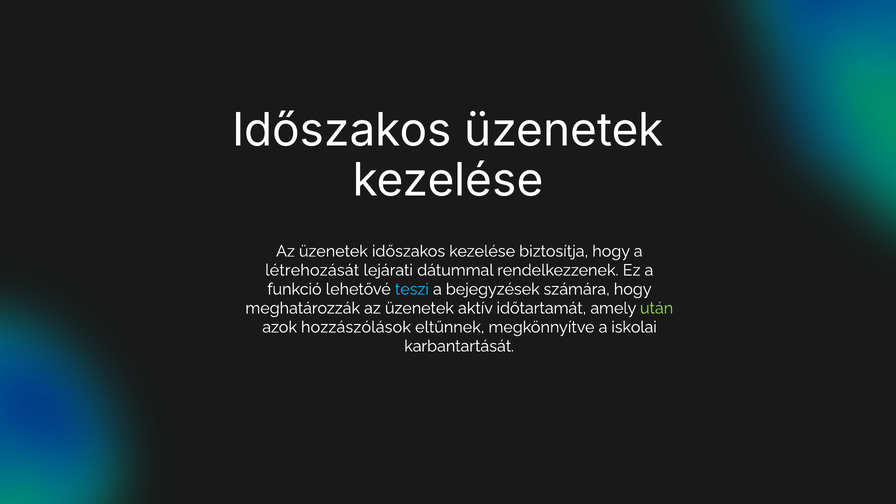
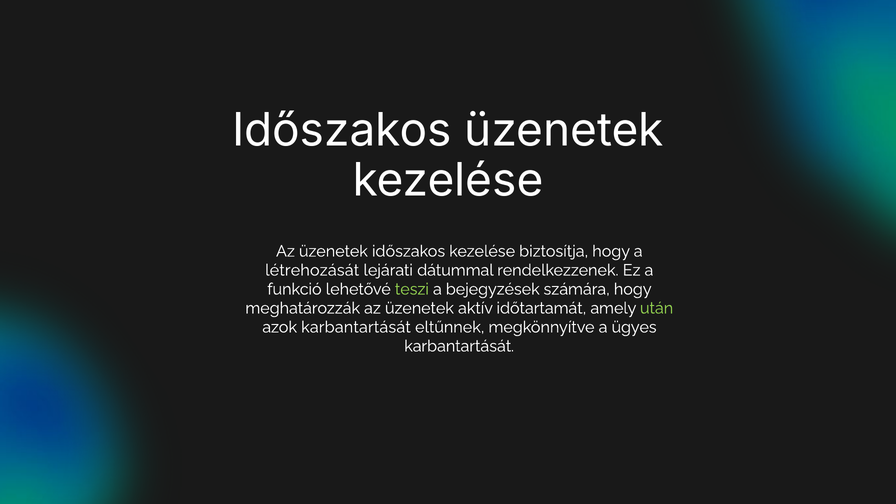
teszi colour: light blue -> light green
azok hozzászólások: hozzászólások -> karbantartását
iskolai: iskolai -> ügyes
